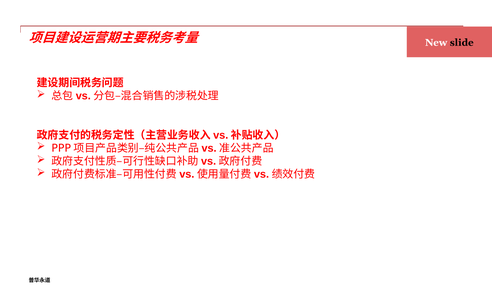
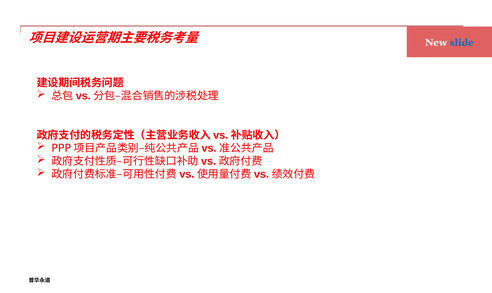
slide colour: black -> blue
